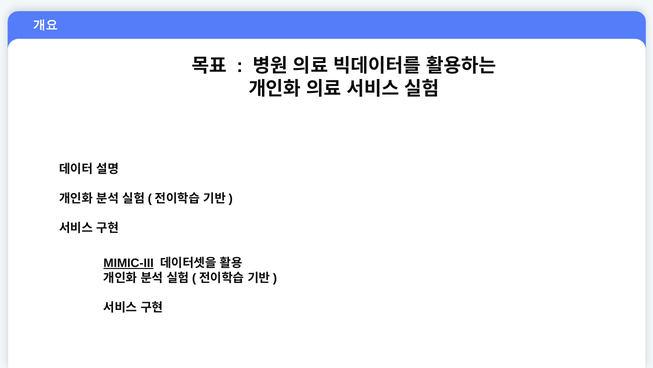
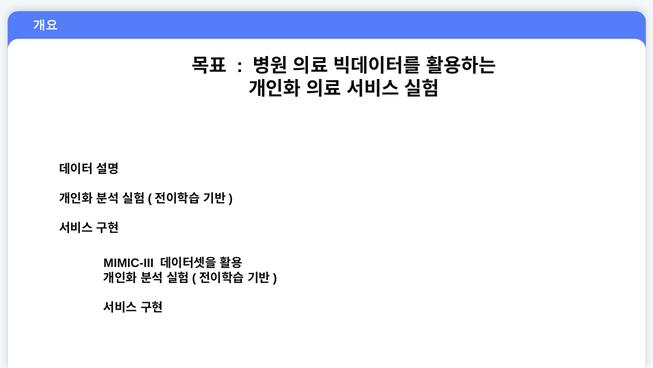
MIMIC-III underline: present -> none
